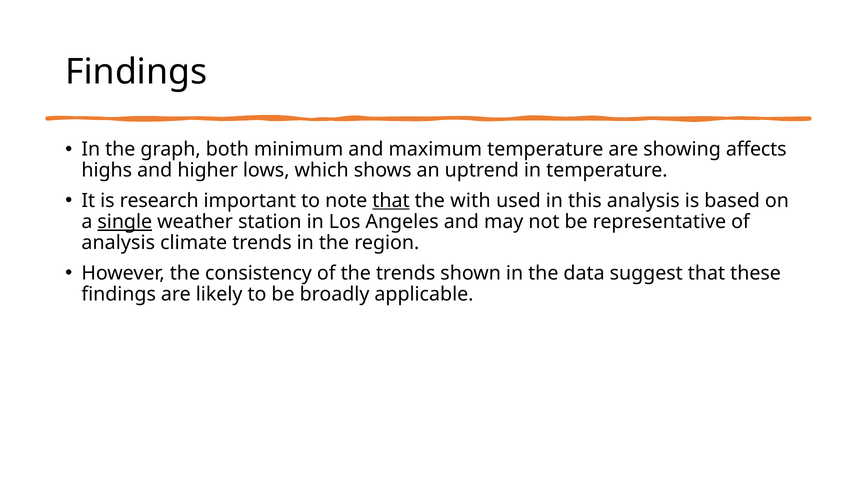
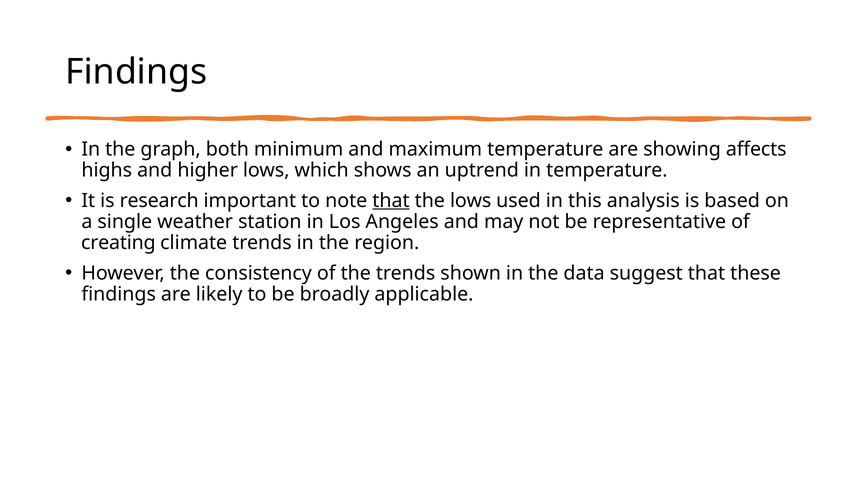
the with: with -> lows
single underline: present -> none
analysis at (118, 243): analysis -> creating
